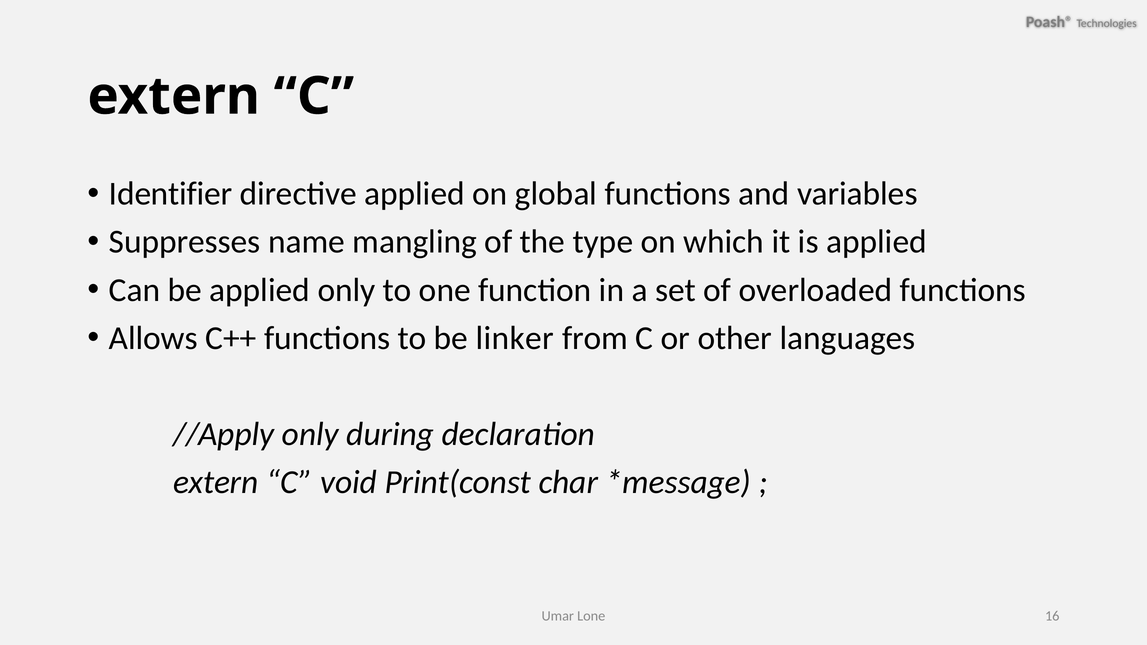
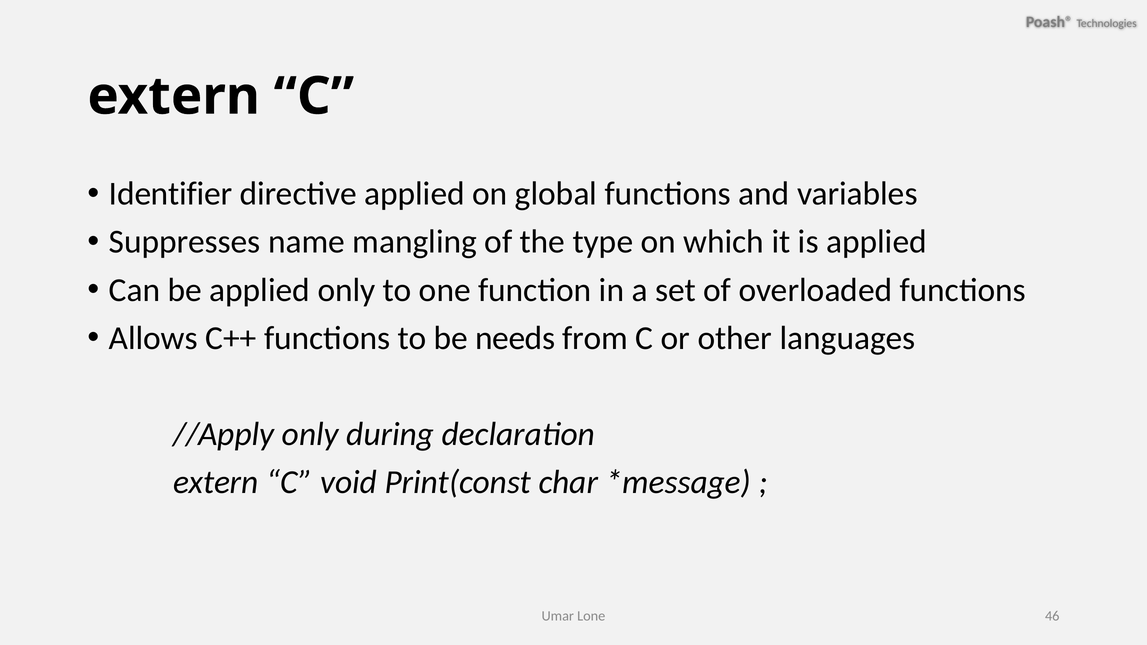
linker: linker -> needs
16: 16 -> 46
